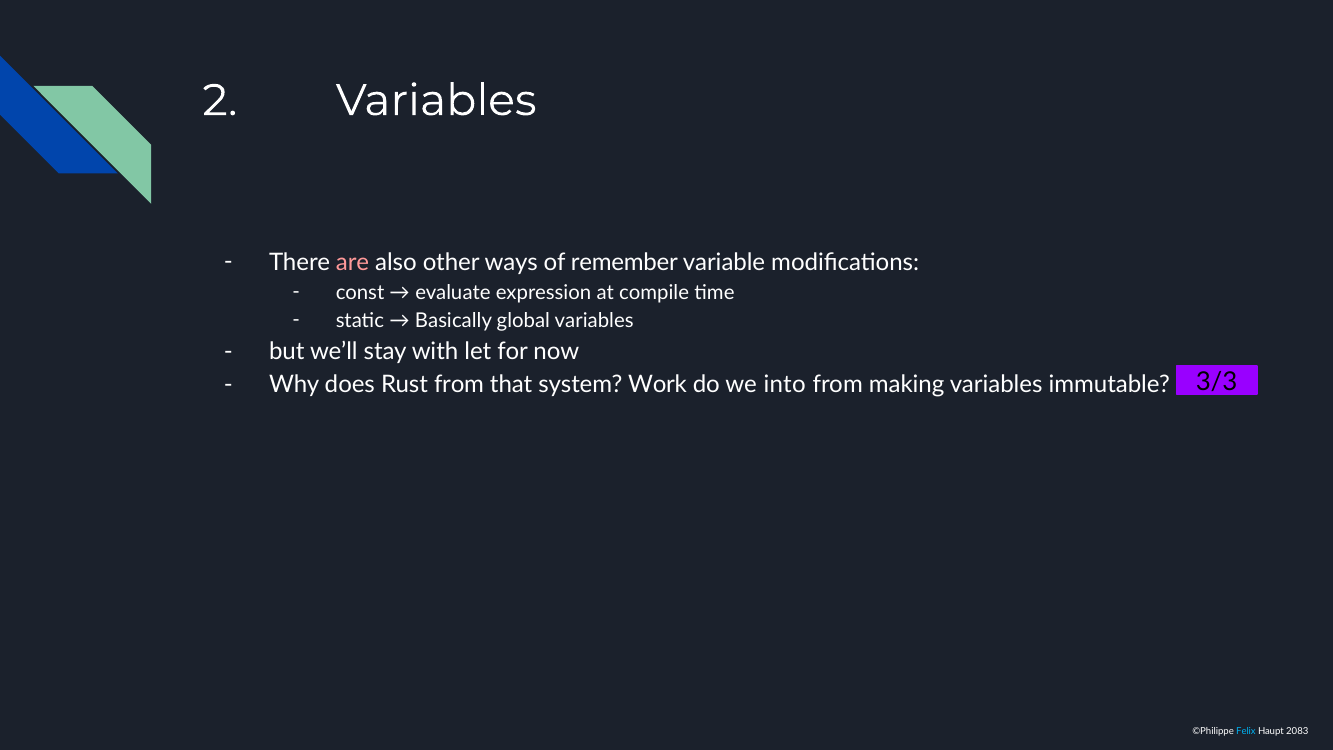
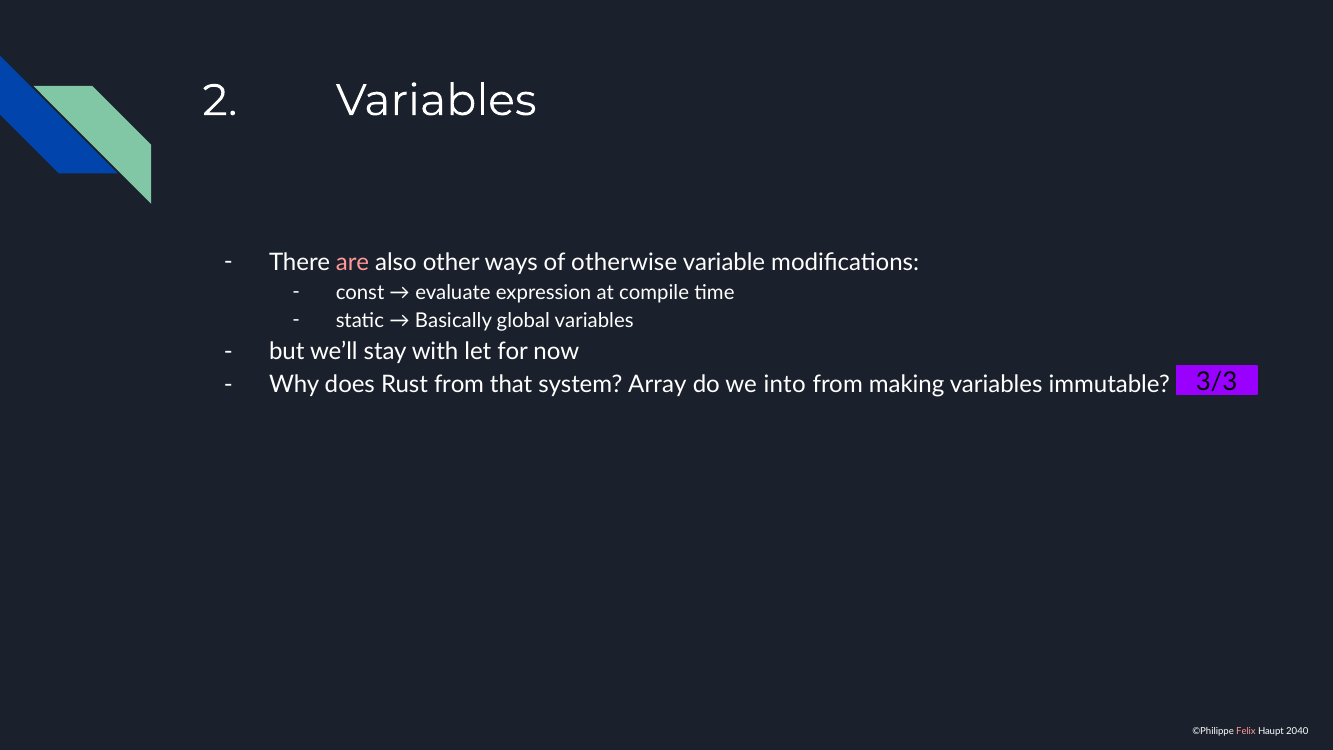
remember: remember -> otherwise
Work: Work -> Array
Felix colour: light blue -> pink
2083: 2083 -> 2040
